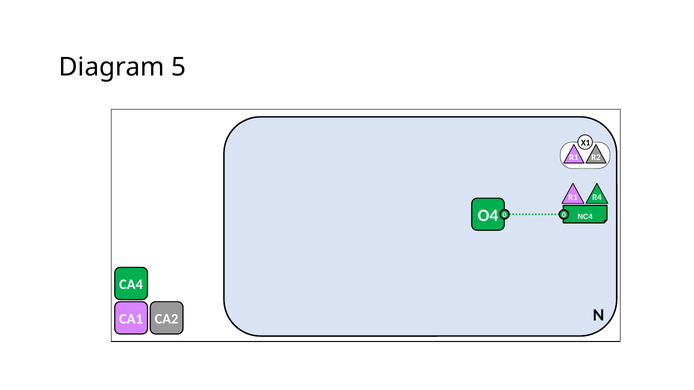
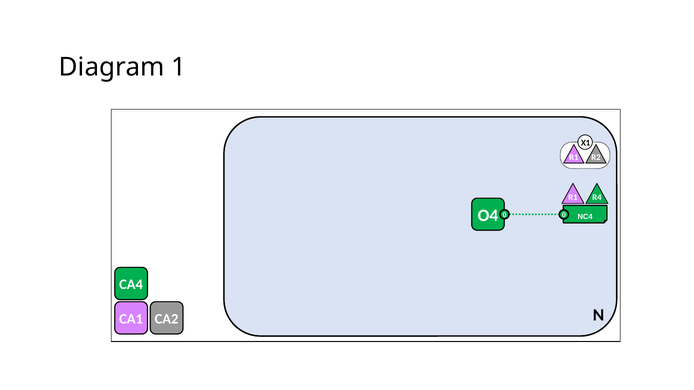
5: 5 -> 1
